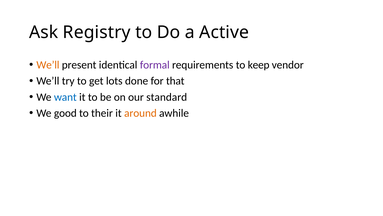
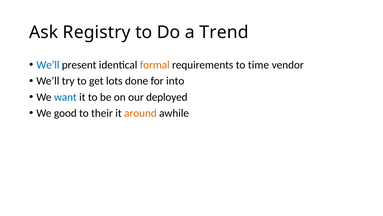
Active: Active -> Trend
We’ll at (48, 65) colour: orange -> blue
formal colour: purple -> orange
keep: keep -> time
that: that -> into
standard: standard -> deployed
